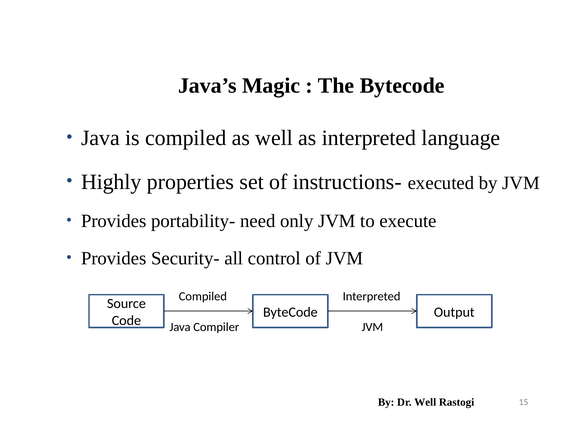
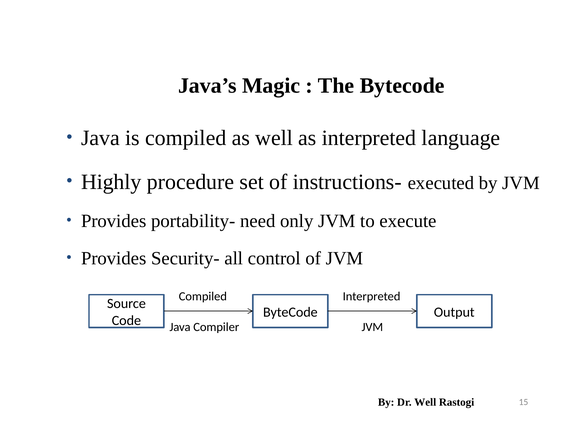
properties: properties -> procedure
